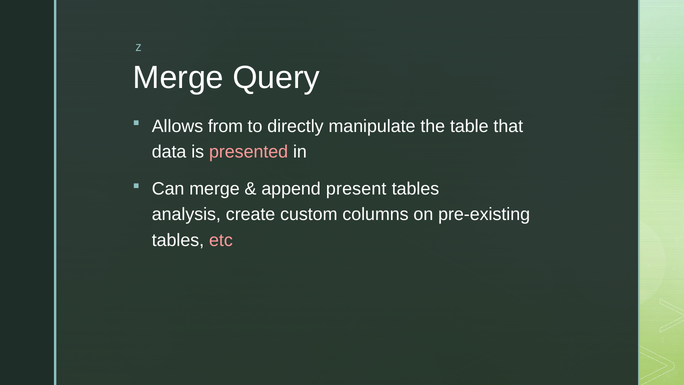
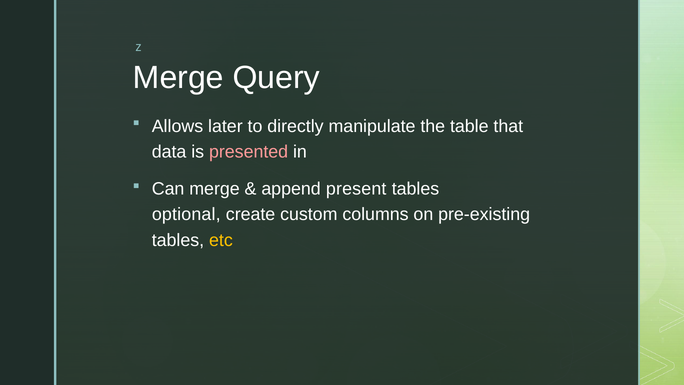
from: from -> later
analysis: analysis -> optional
etc colour: pink -> yellow
